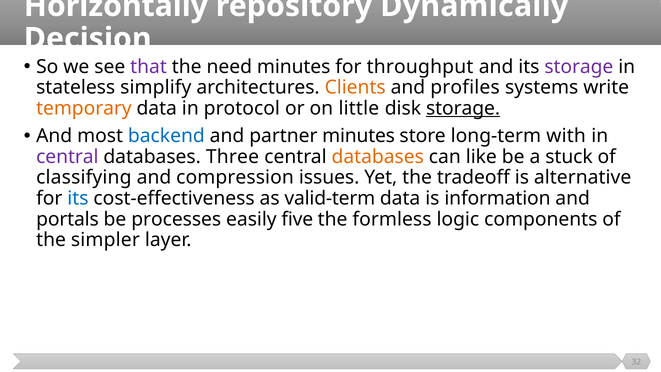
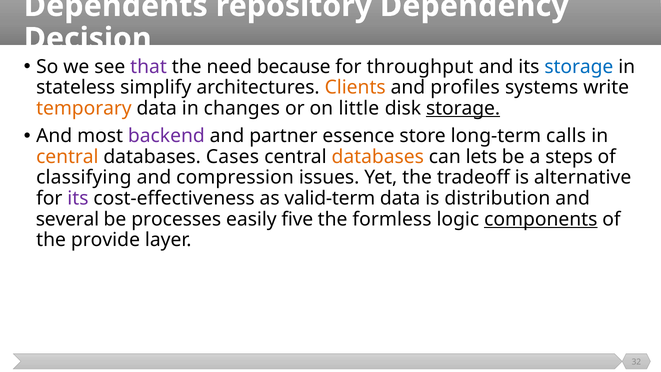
Horizontally: Horizontally -> Dependents
Dynamically: Dynamically -> Dependency
need minutes: minutes -> because
storage at (579, 67) colour: purple -> blue
protocol: protocol -> changes
backend colour: blue -> purple
partner minutes: minutes -> essence
with: with -> calls
central at (67, 157) colour: purple -> orange
Three: Three -> Cases
like: like -> lets
stuck: stuck -> steps
its at (78, 198) colour: blue -> purple
information: information -> distribution
portals: portals -> several
components underline: none -> present
simpler: simpler -> provide
